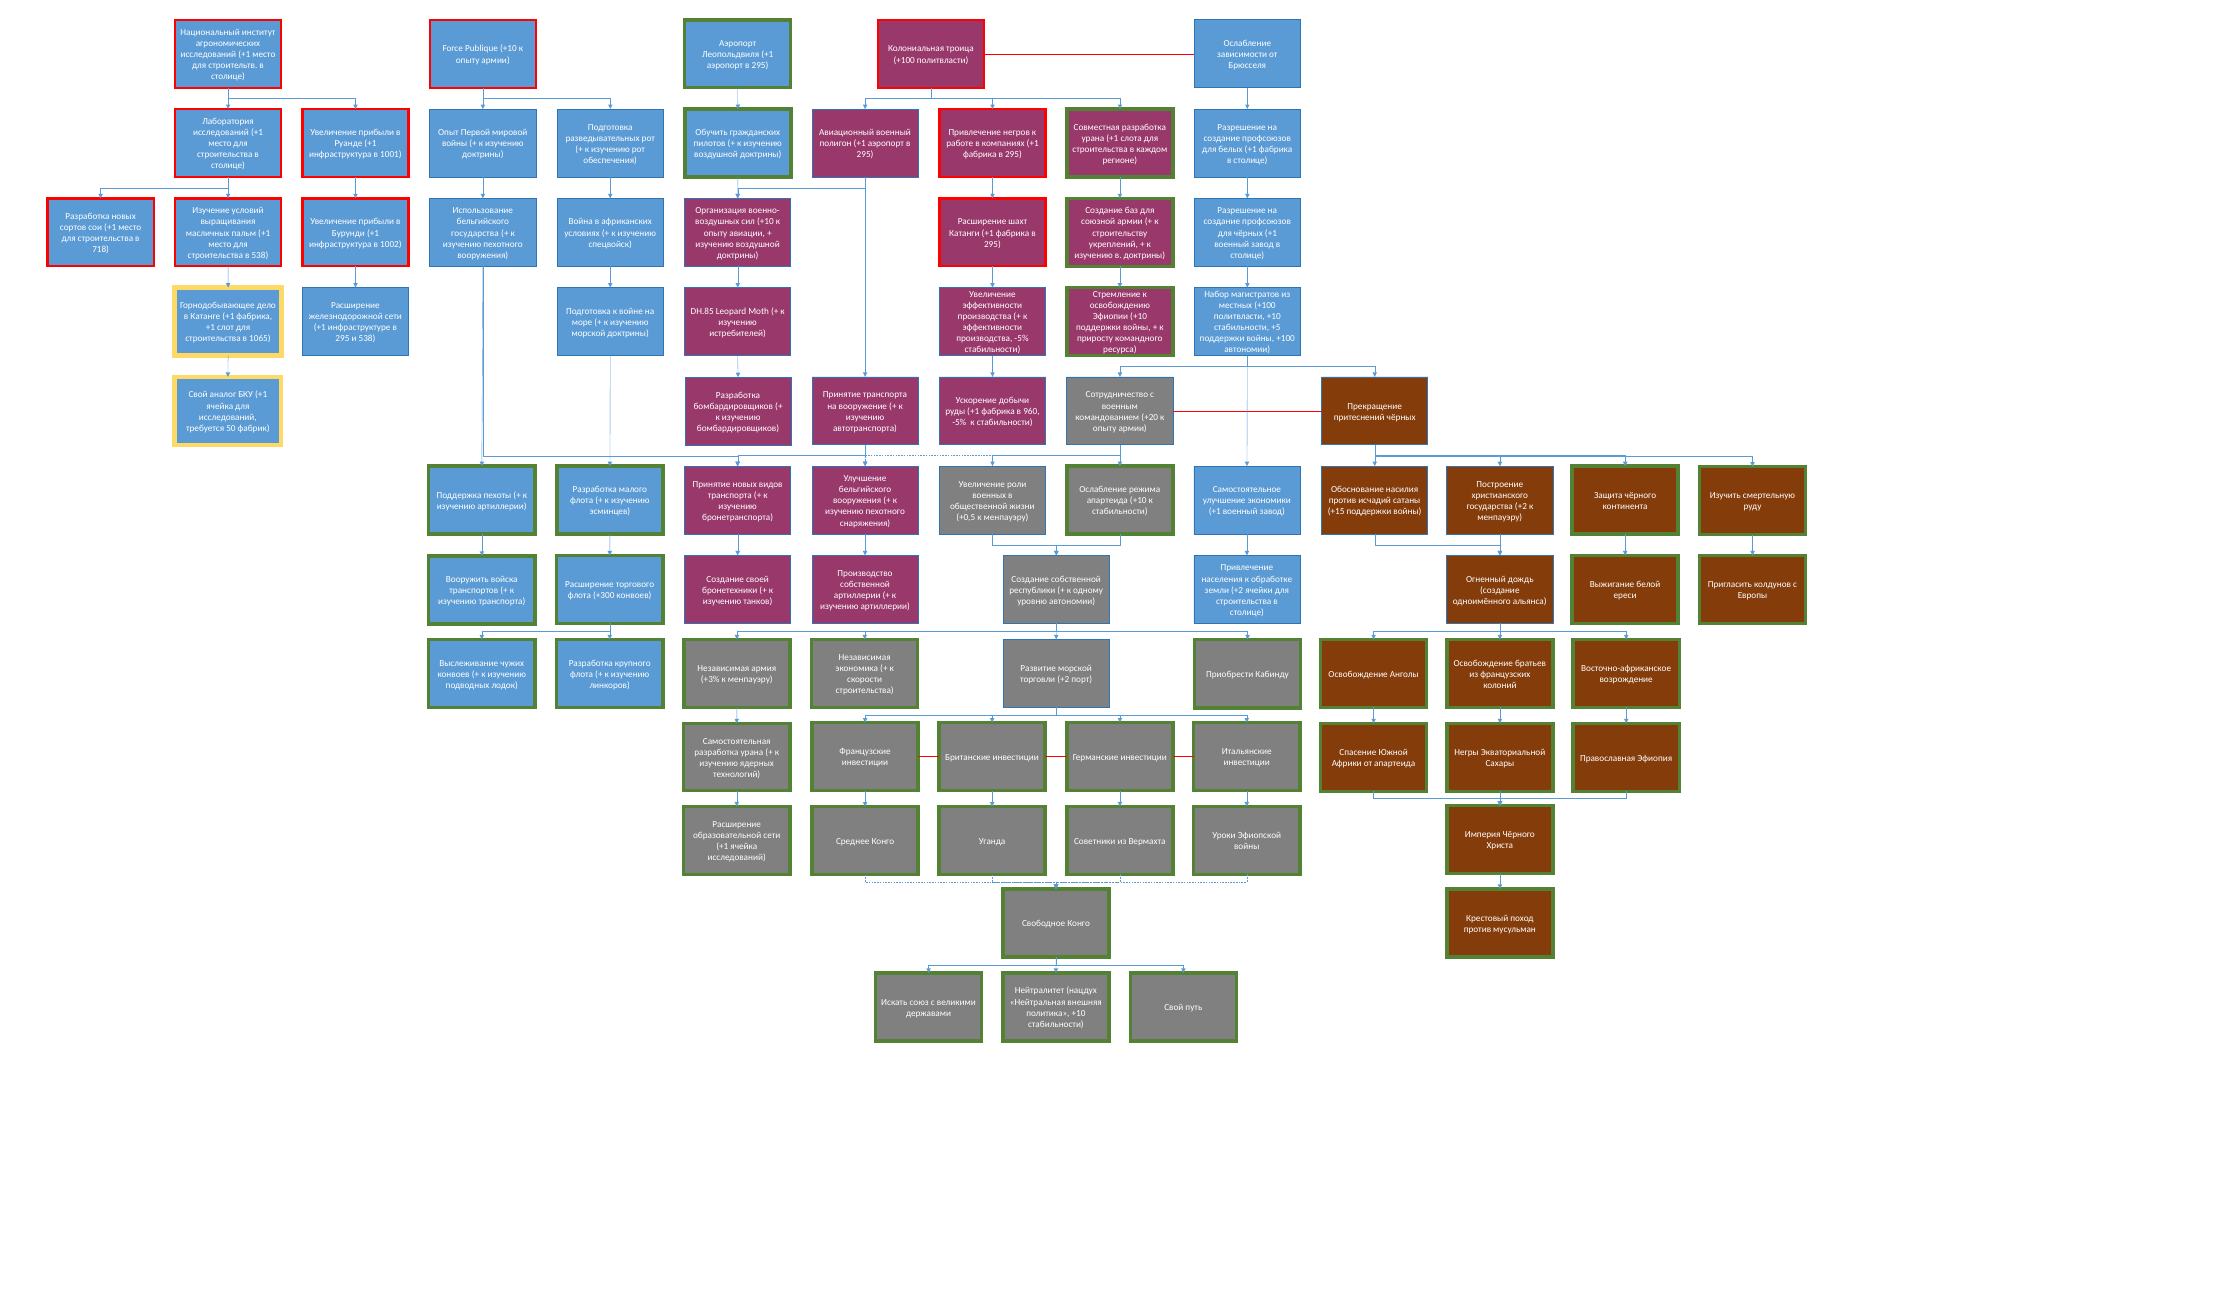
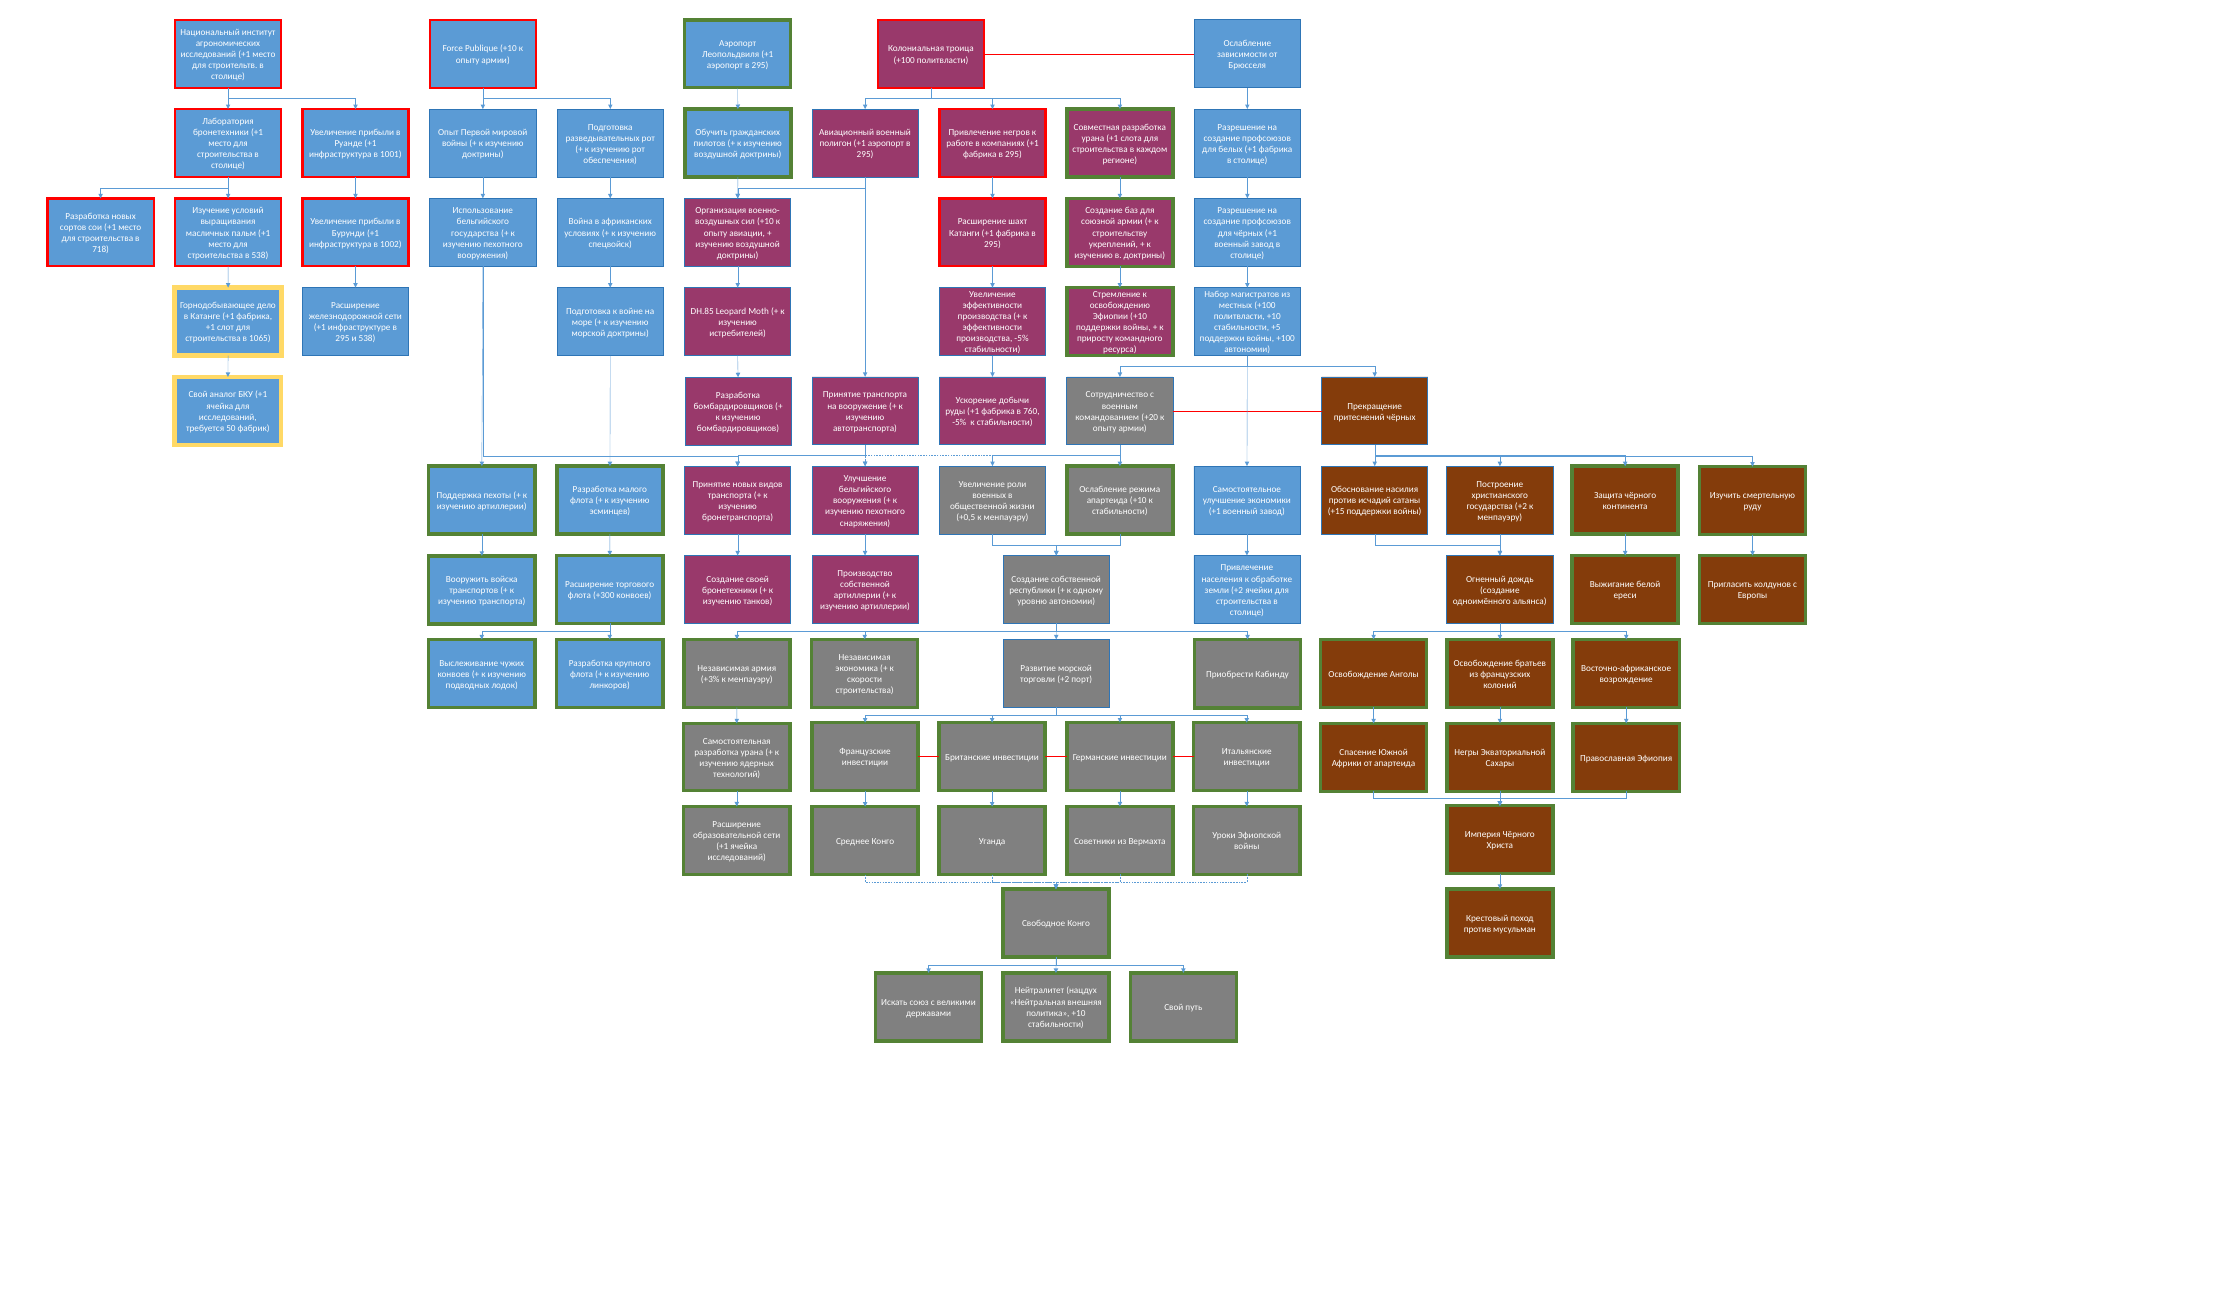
исследований at (221, 133): исследований -> бронетехники
960: 960 -> 760
